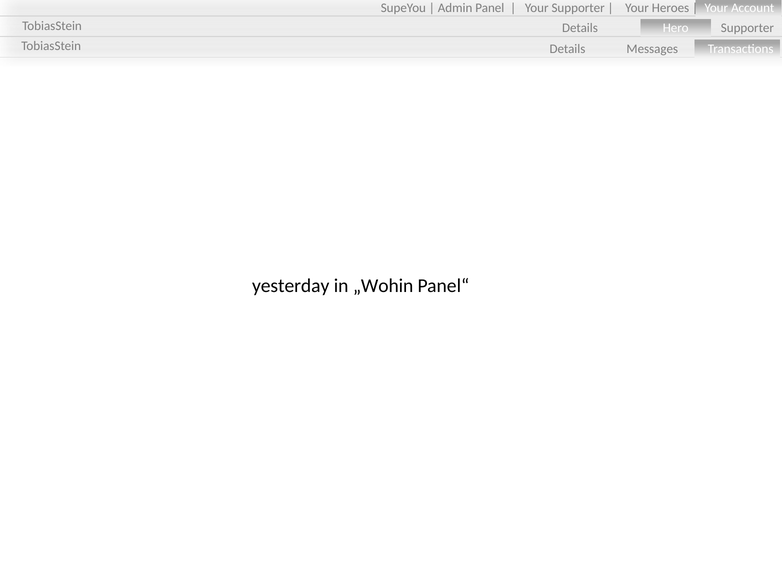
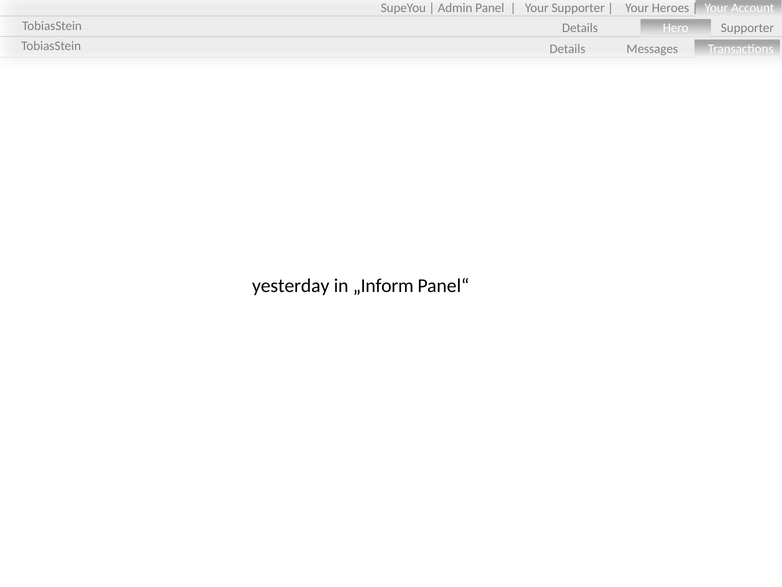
„Wohin: „Wohin -> „Inform
